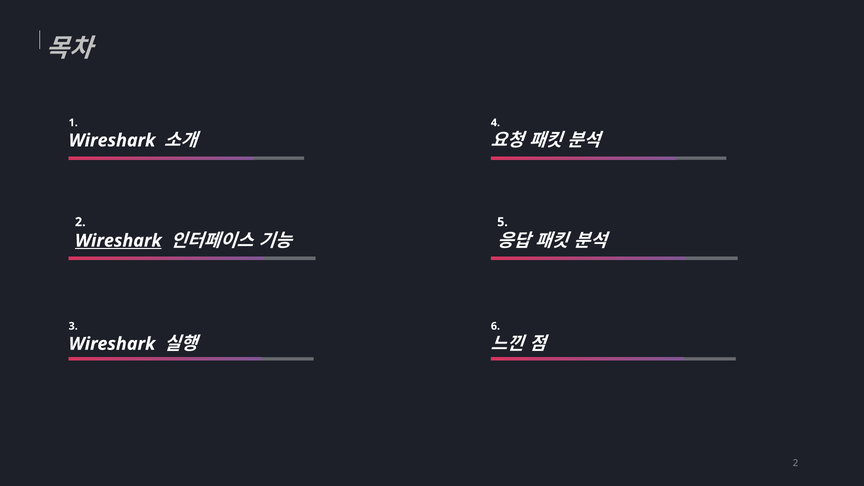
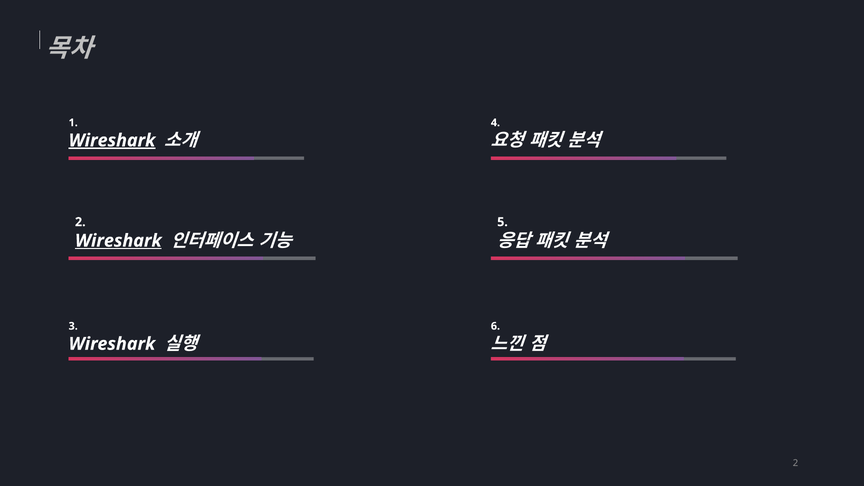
Wireshark at (112, 140) underline: none -> present
